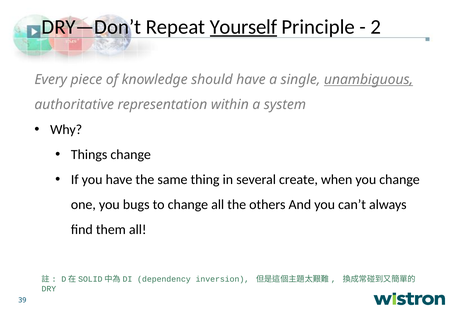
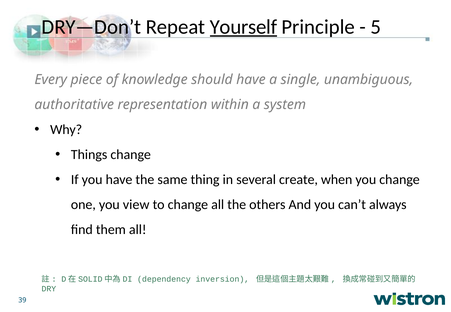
2: 2 -> 5
unambiguous underline: present -> none
bugs: bugs -> view
